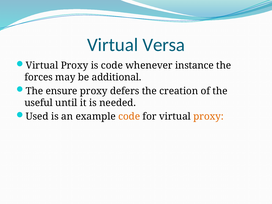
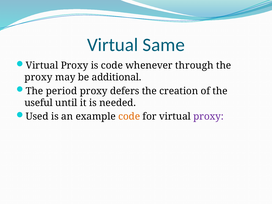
Versa: Versa -> Same
instance: instance -> through
forces at (39, 77): forces -> proxy
ensure: ensure -> period
proxy at (209, 117) colour: orange -> purple
